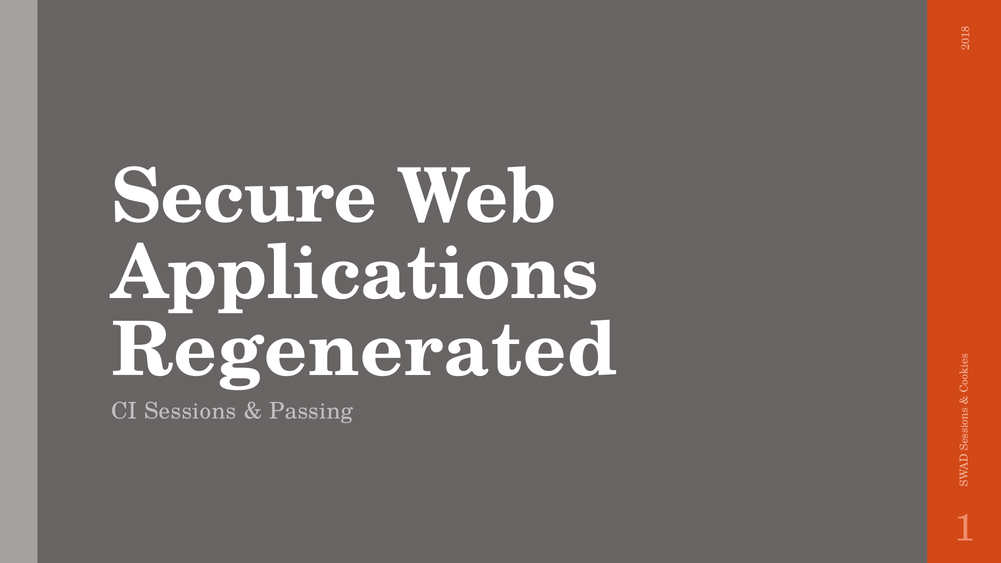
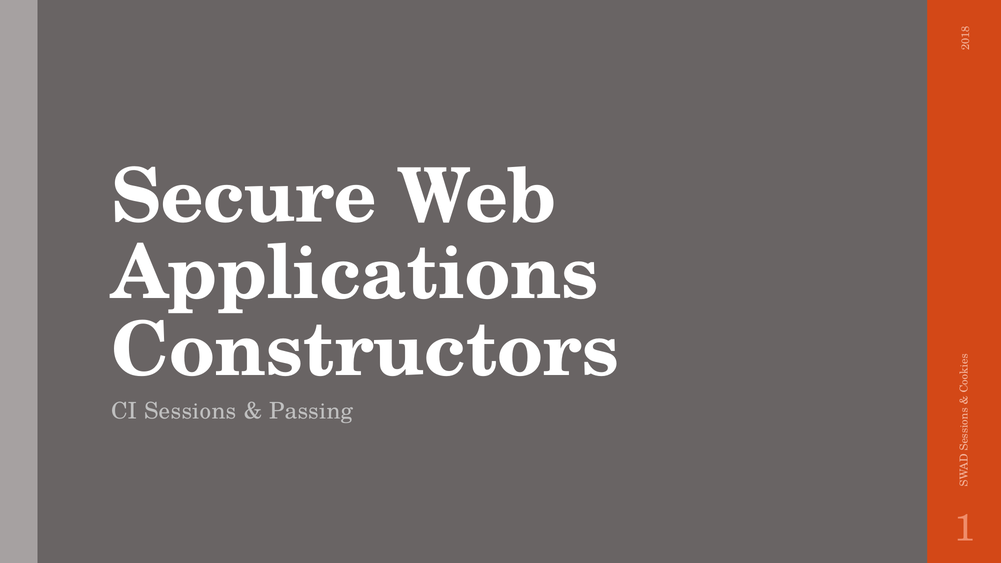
Regenerated: Regenerated -> Constructors
